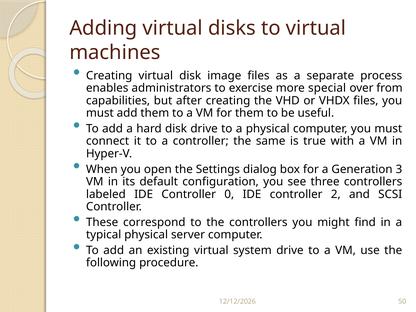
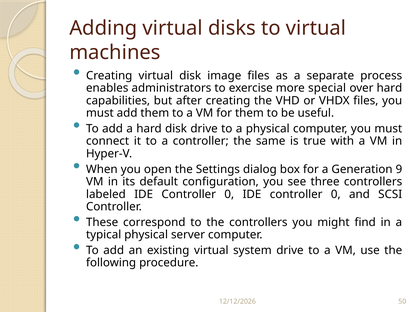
over from: from -> hard
3: 3 -> 9
0 IDE controller 2: 2 -> 0
